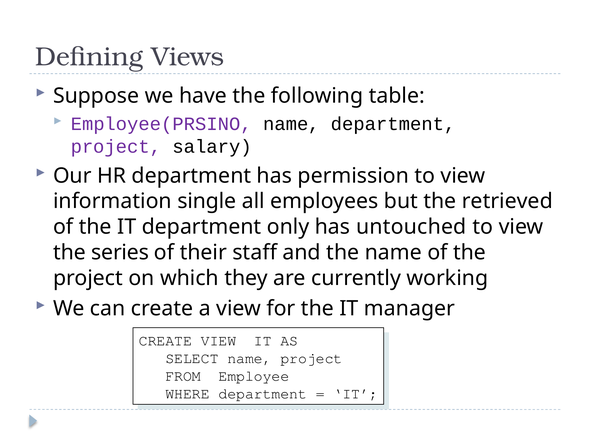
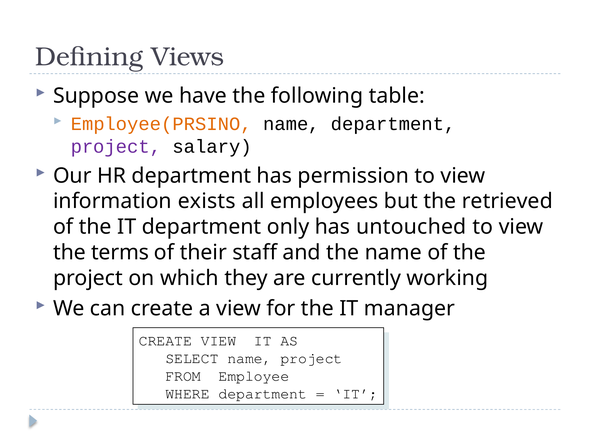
Employee(PRSINO colour: purple -> orange
single: single -> exists
series: series -> terms
